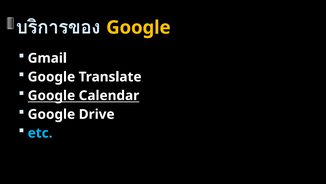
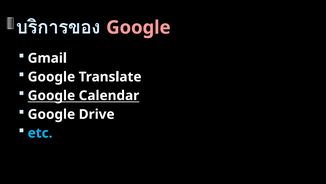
Google at (138, 27) colour: yellow -> pink
